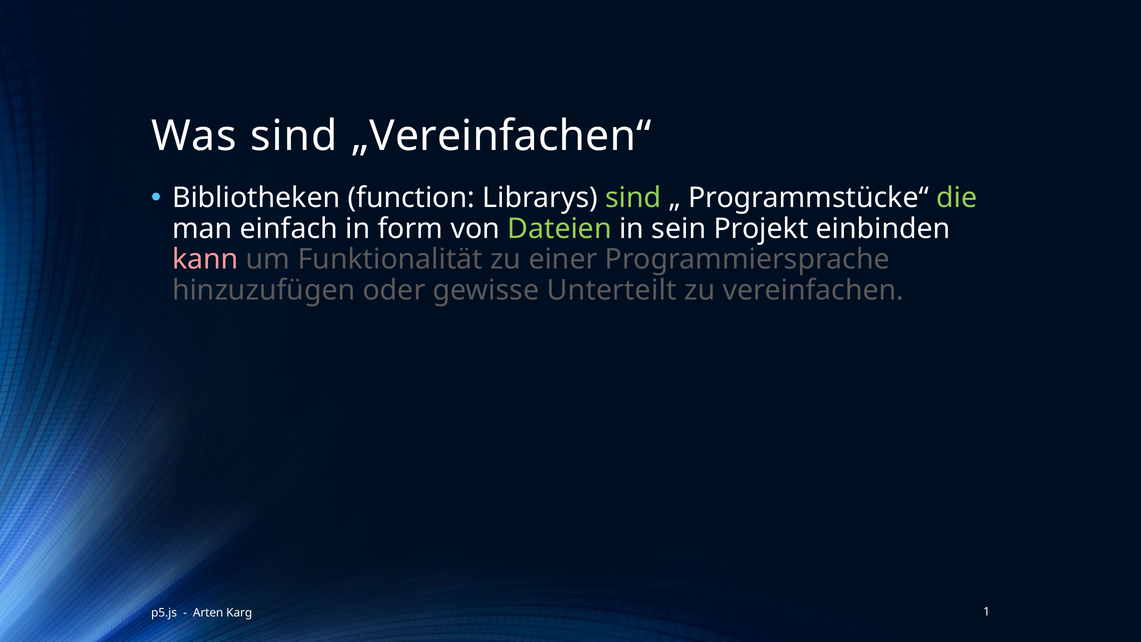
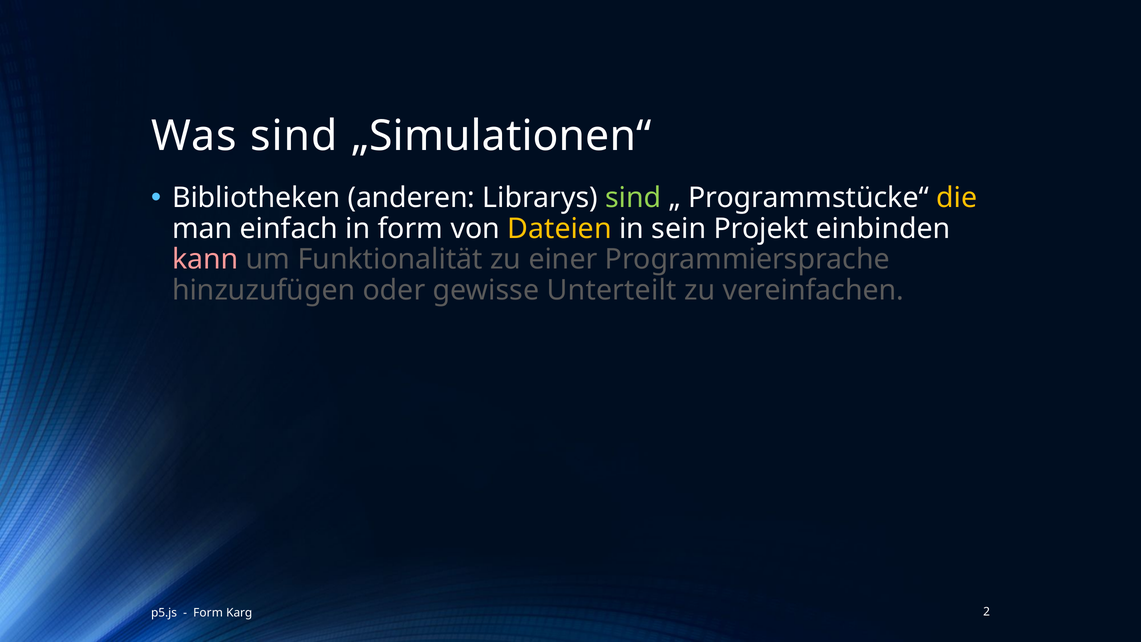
„Vereinfachen“: „Vereinfachen“ -> „Simulationen“
function: function -> anderen
die colour: light green -> yellow
Dateien colour: light green -> yellow
Arten at (208, 613): Arten -> Form
1: 1 -> 2
